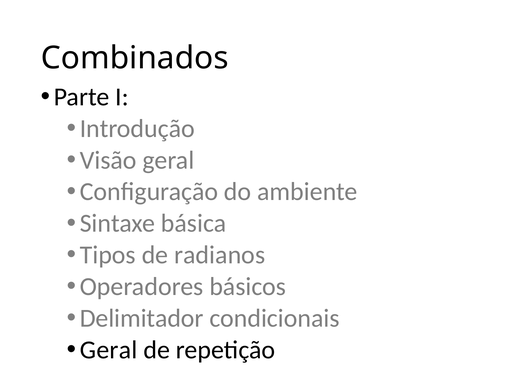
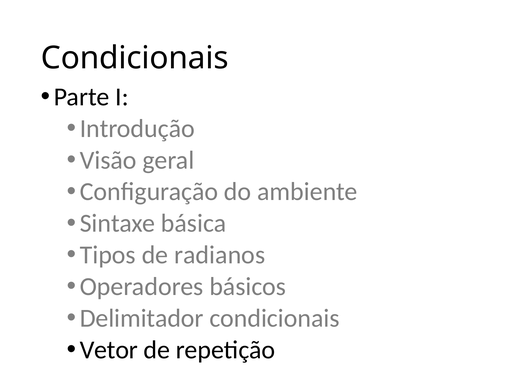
Combinados at (135, 58): Combinados -> Condicionais
Geral at (109, 350): Geral -> Vetor
